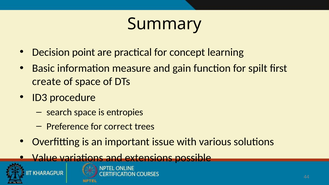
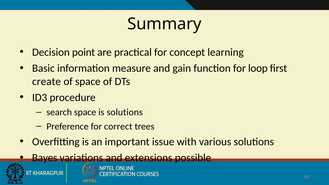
spilt: spilt -> loop
is entropies: entropies -> solutions
Value: Value -> Bayes
